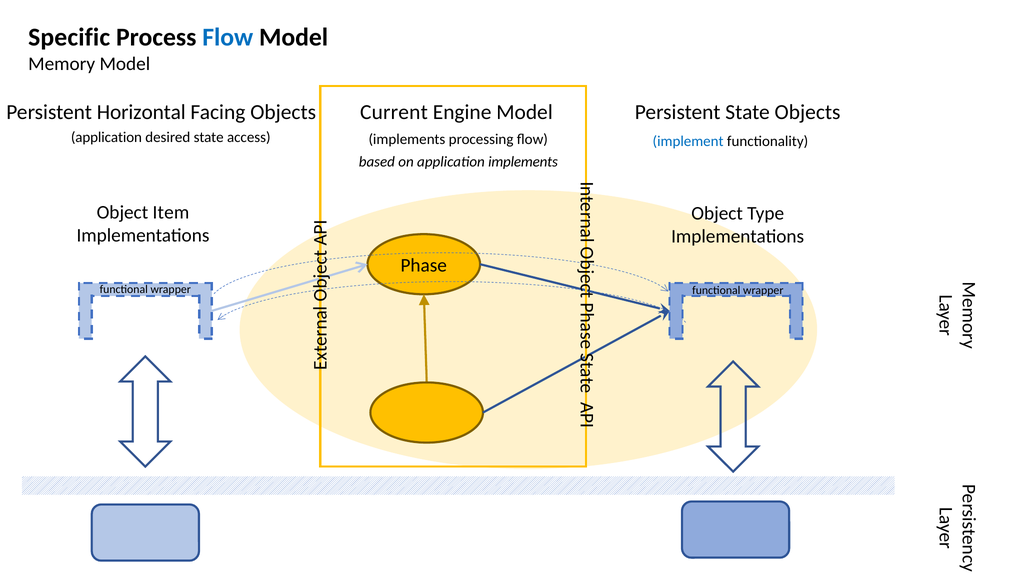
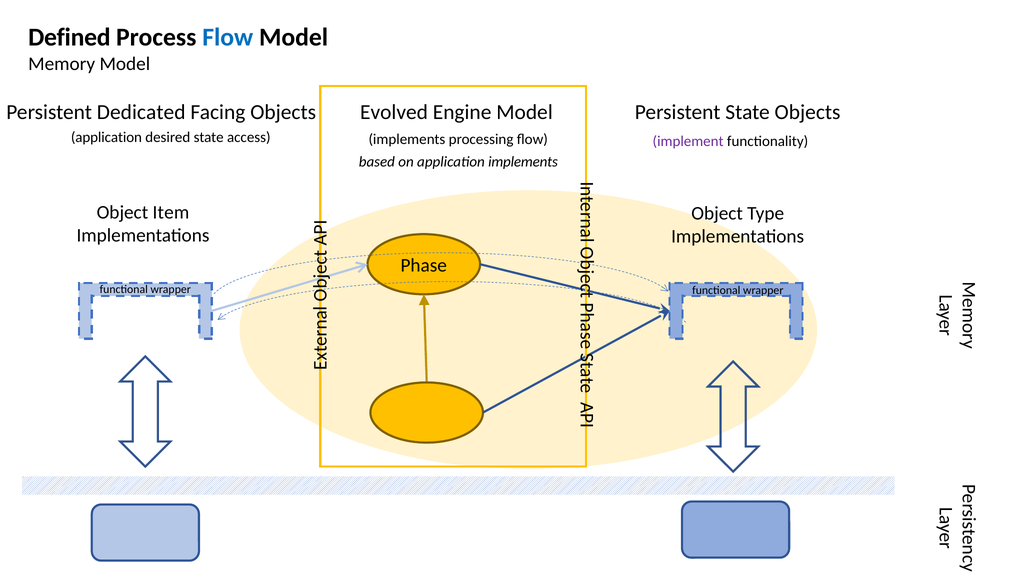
Specific: Specific -> Defined
Horizontal: Horizontal -> Dedicated
Current: Current -> Evolved
implement colour: blue -> purple
